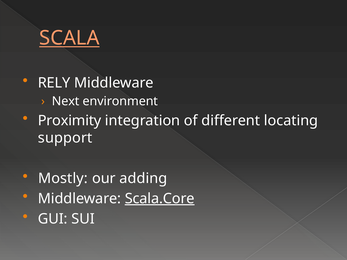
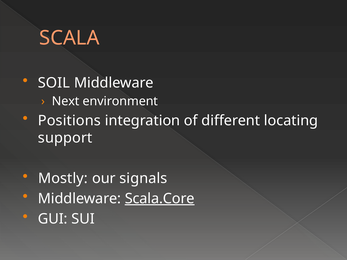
SCALA underline: present -> none
RELY: RELY -> SOIL
Proximity: Proximity -> Positions
adding: adding -> signals
